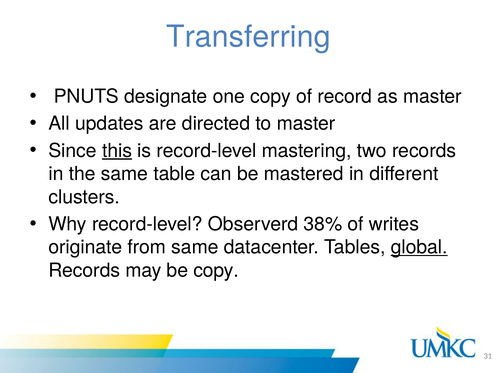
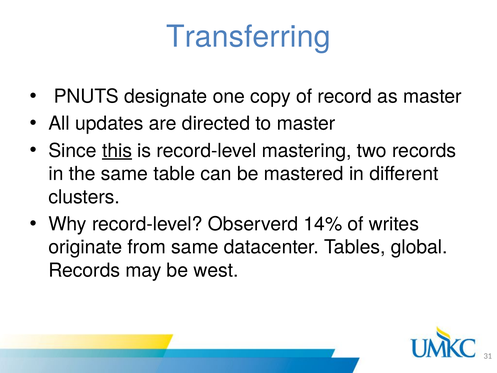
38%: 38% -> 14%
global underline: present -> none
be copy: copy -> west
